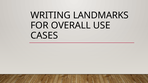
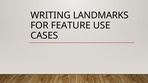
OVERALL: OVERALL -> FEATURE
